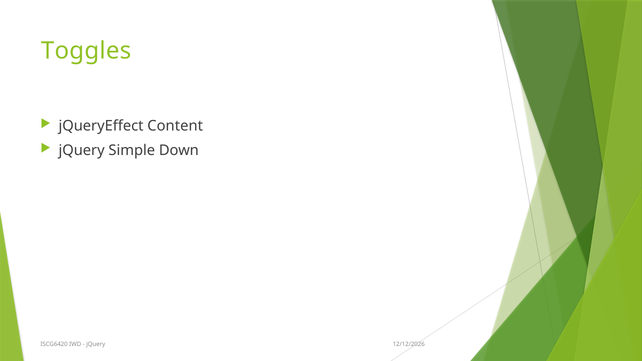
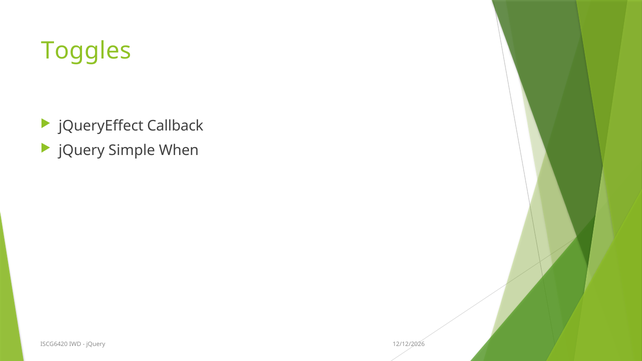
Content: Content -> Callback
Down: Down -> When
